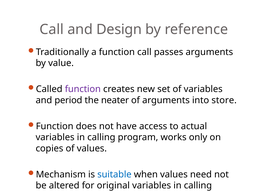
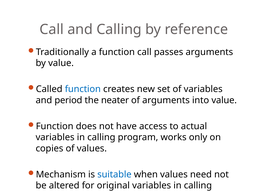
and Design: Design -> Calling
function at (83, 89) colour: purple -> blue
into store: store -> value
